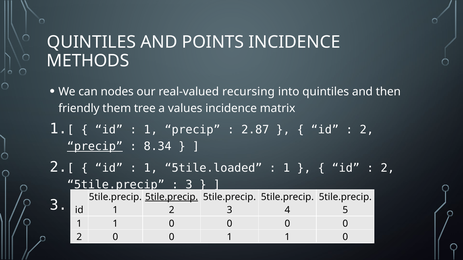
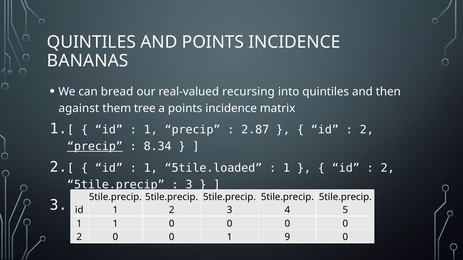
METHODS: METHODS -> BANANAS
nodes: nodes -> bread
friendly: friendly -> against
a values: values -> points
5tile.precip at (172, 197) underline: present -> none
0 1 1: 1 -> 9
